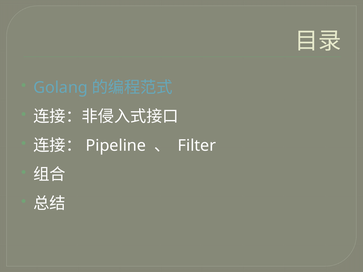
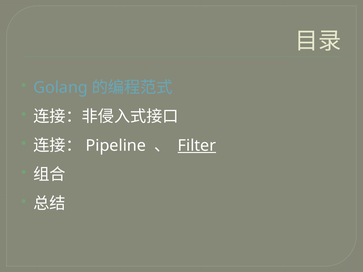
Filter underline: none -> present
